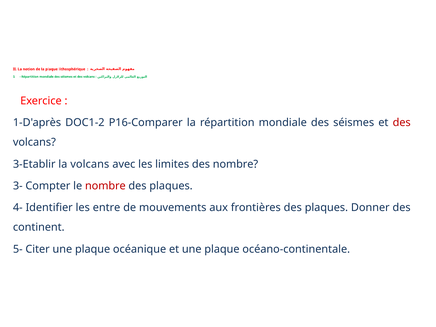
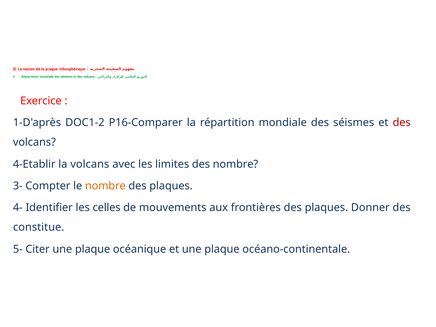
3-Etablir: 3-Etablir -> 4-Etablir
nombre at (105, 186) colour: red -> orange
entre: entre -> celles
continent: continent -> constitue
